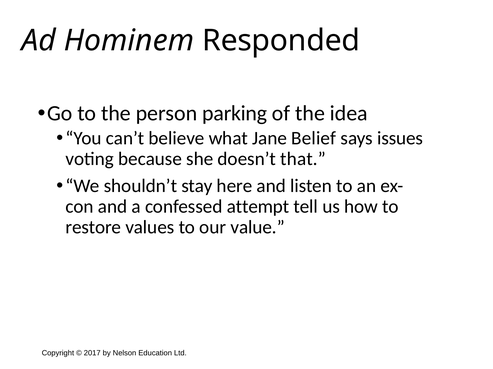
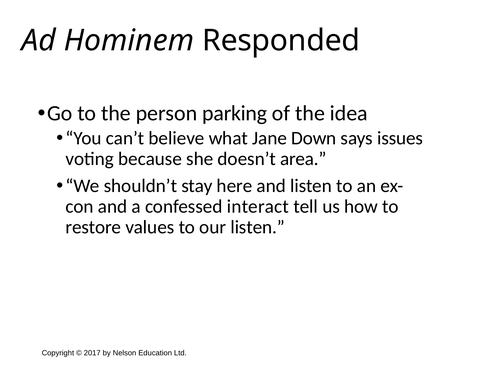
Belief: Belief -> Down
that: that -> area
attempt: attempt -> interact
our value: value -> listen
